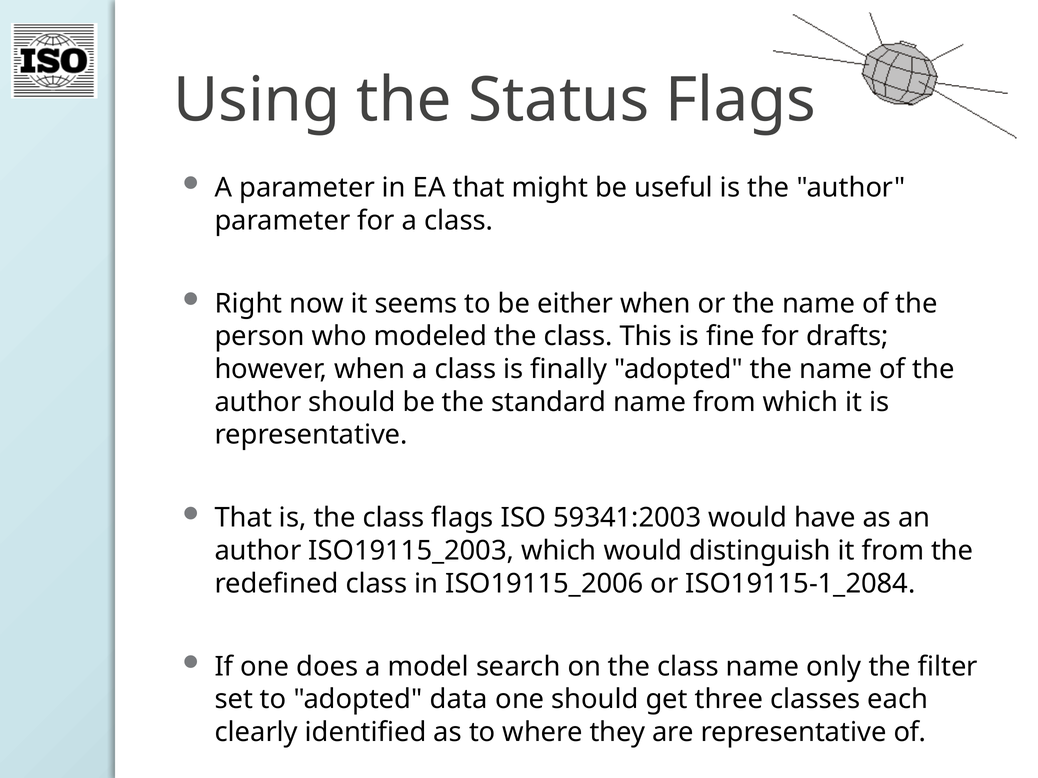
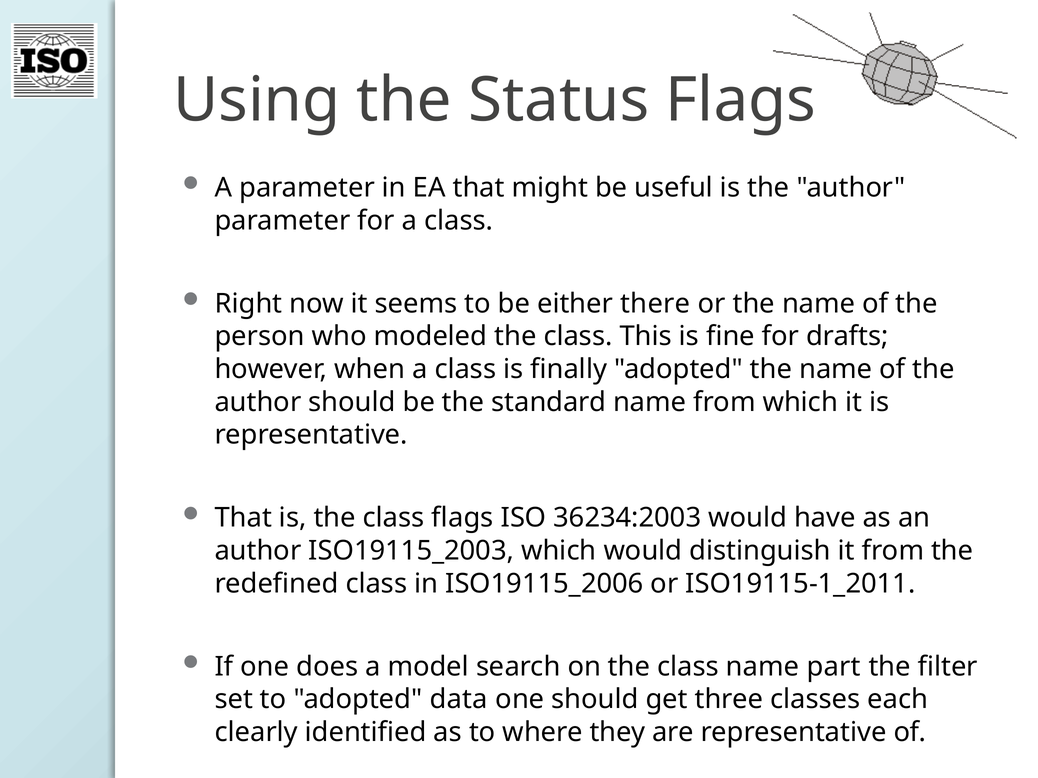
either when: when -> there
59341:2003: 59341:2003 -> 36234:2003
ISO19115-1_2084: ISO19115-1_2084 -> ISO19115-1_2011
only: only -> part
